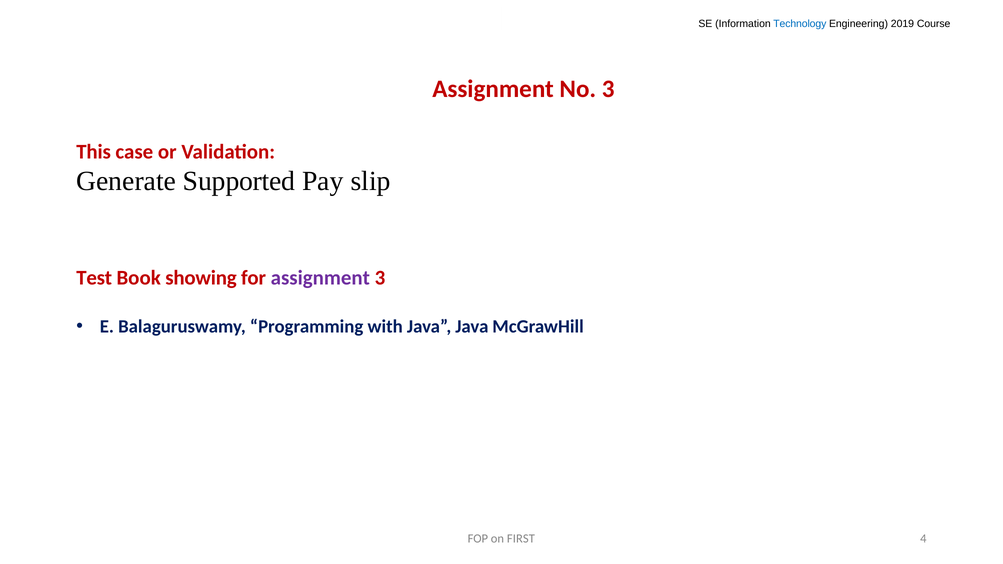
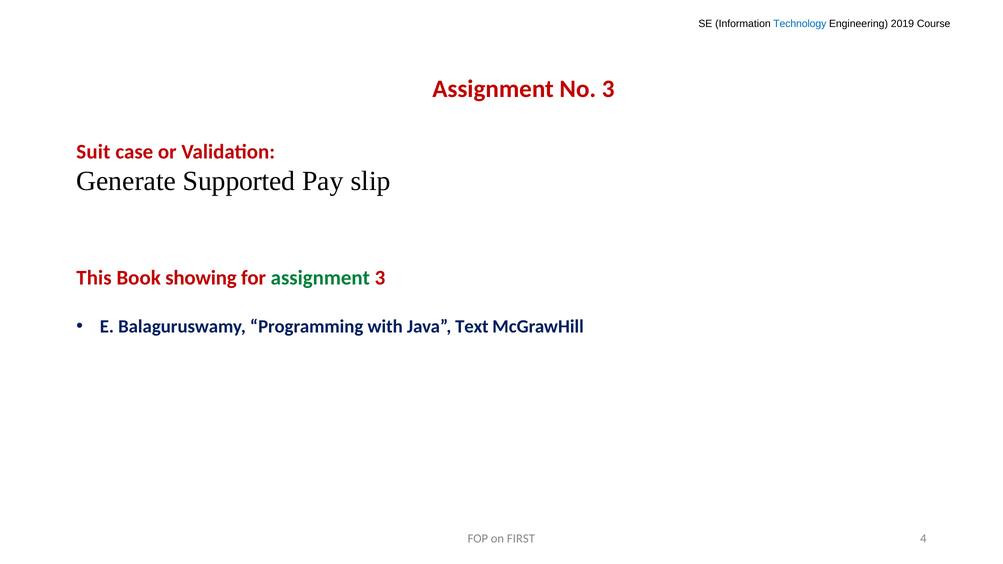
This: This -> Suit
Test: Test -> This
assignment at (320, 278) colour: purple -> green
Java Java: Java -> Text
